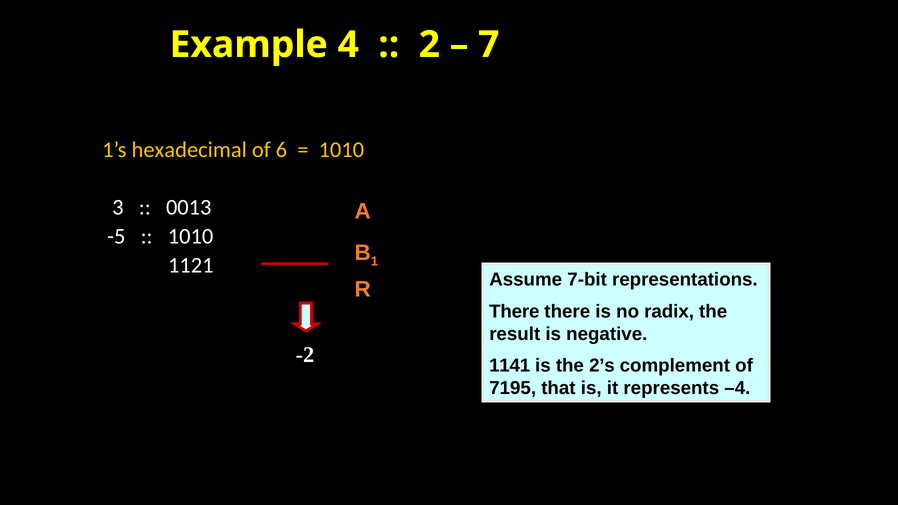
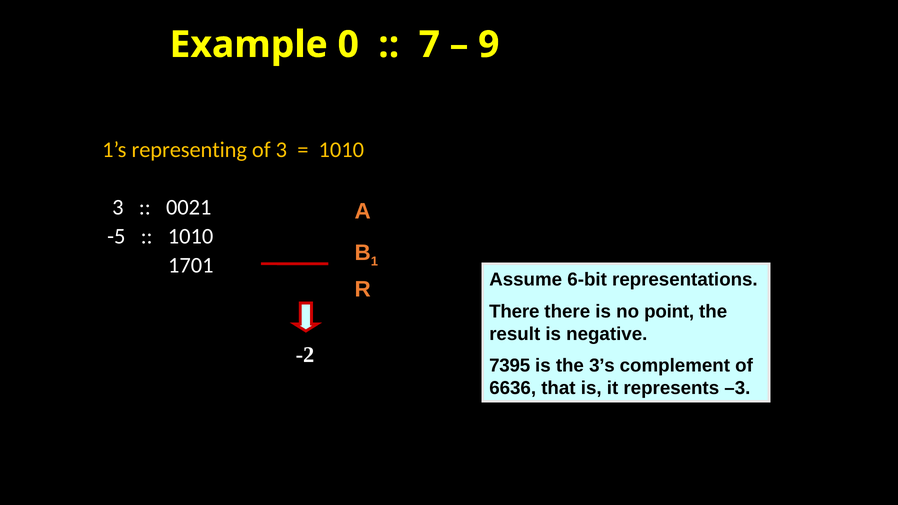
4: 4 -> 0
2: 2 -> 7
7: 7 -> 9
hexadecimal: hexadecimal -> representing
of 6: 6 -> 3
0013: 0013 -> 0021
1121: 1121 -> 1701
7-bit: 7-bit -> 6-bit
radix: radix -> point
1141: 1141 -> 7395
2’s: 2’s -> 3’s
7195: 7195 -> 6636
–4: –4 -> –3
